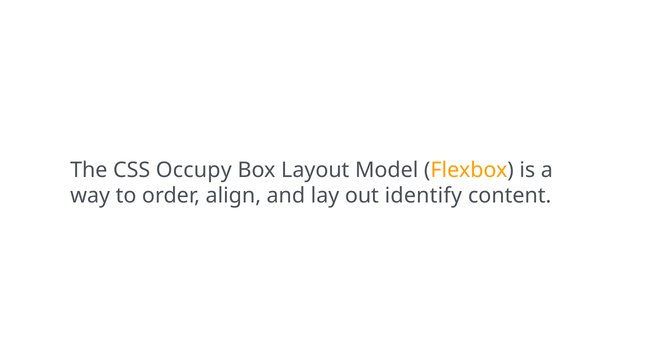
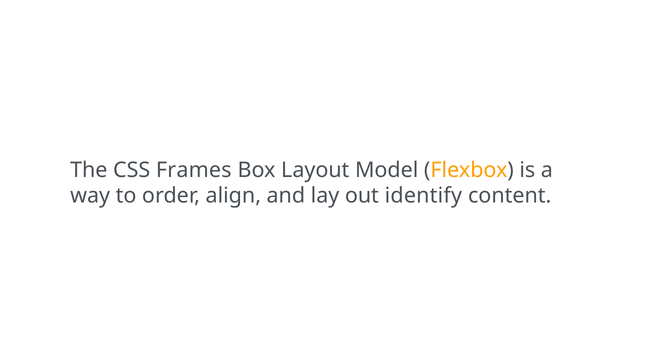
Occupy: Occupy -> Frames
